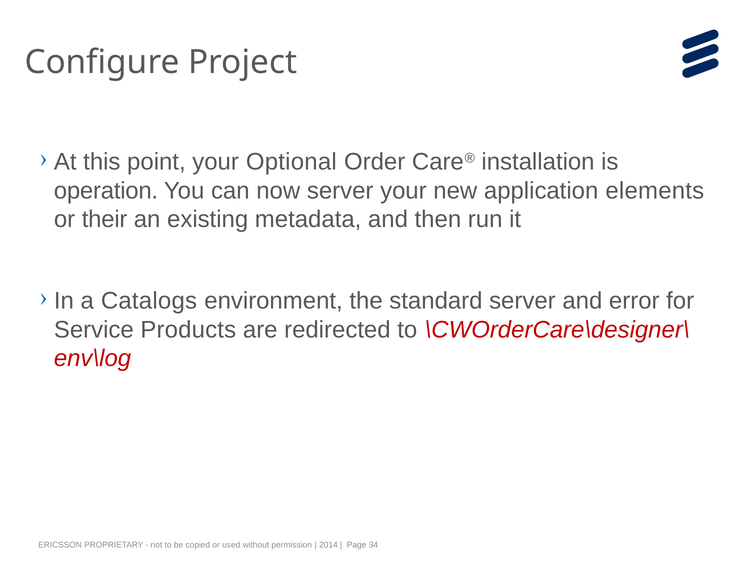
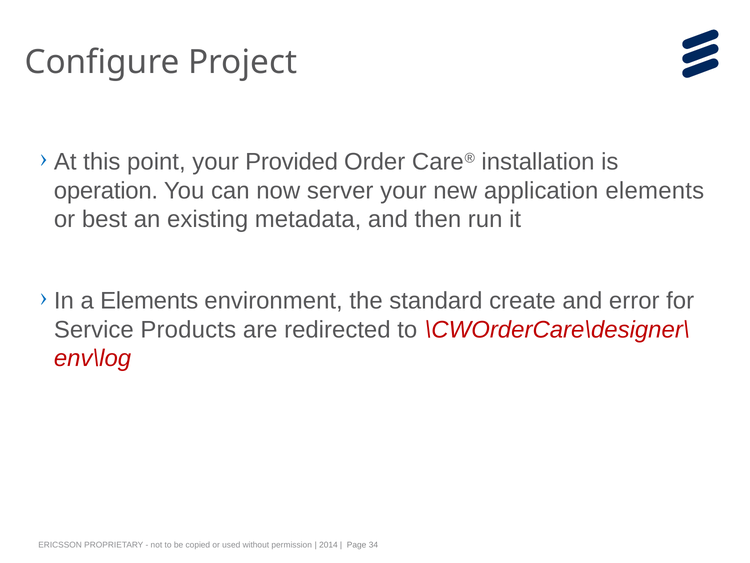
Optional: Optional -> Provided
their: their -> best
a Catalogs: Catalogs -> Elements
standard server: server -> create
